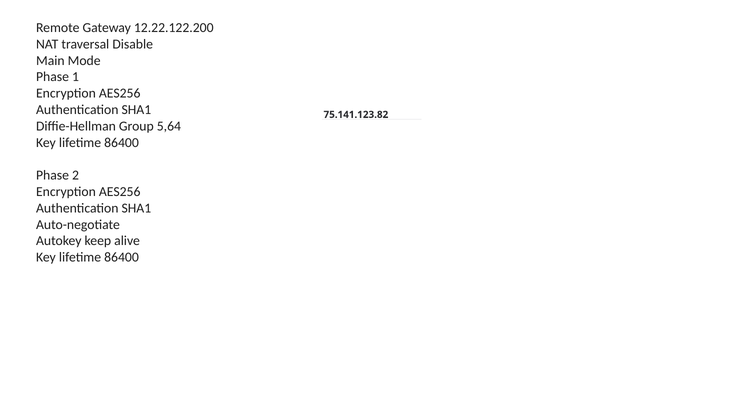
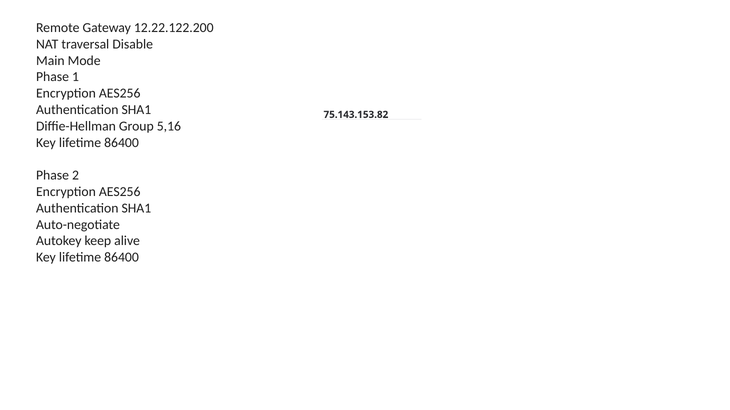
75.141.123.82: 75.141.123.82 -> 75.143.153.82
5,64: 5,64 -> 5,16
